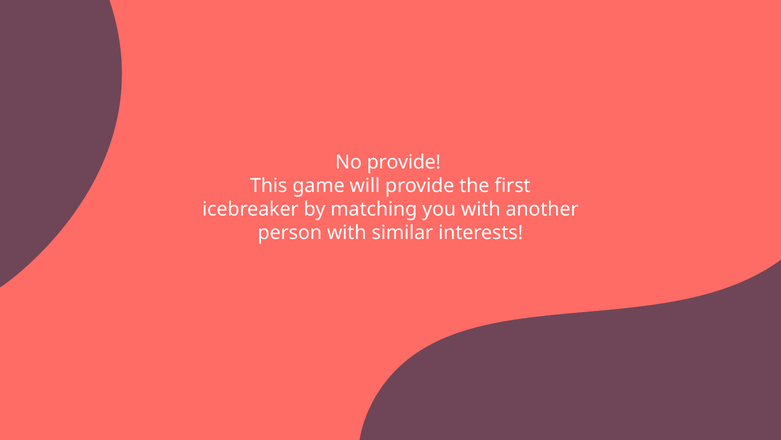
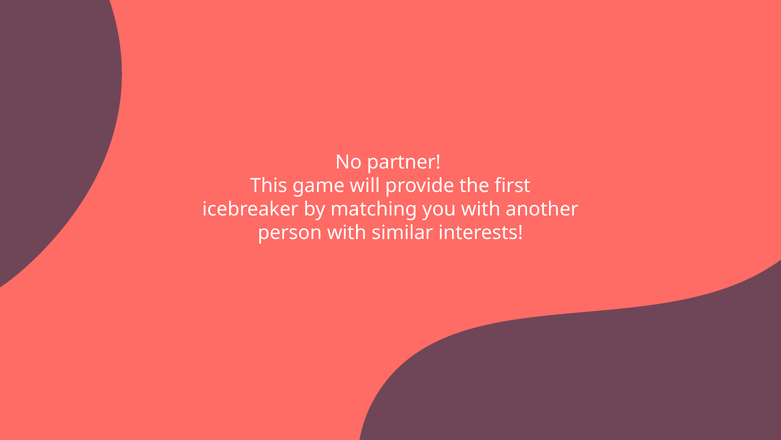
No provide: provide -> partner
